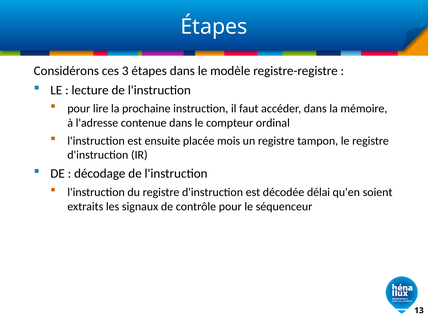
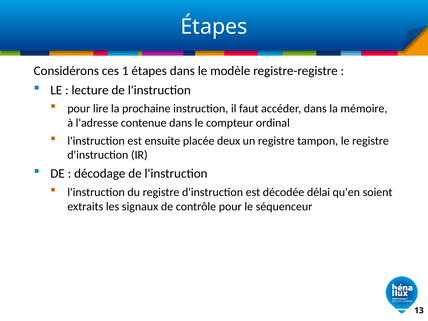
3: 3 -> 1
mois: mois -> deux
